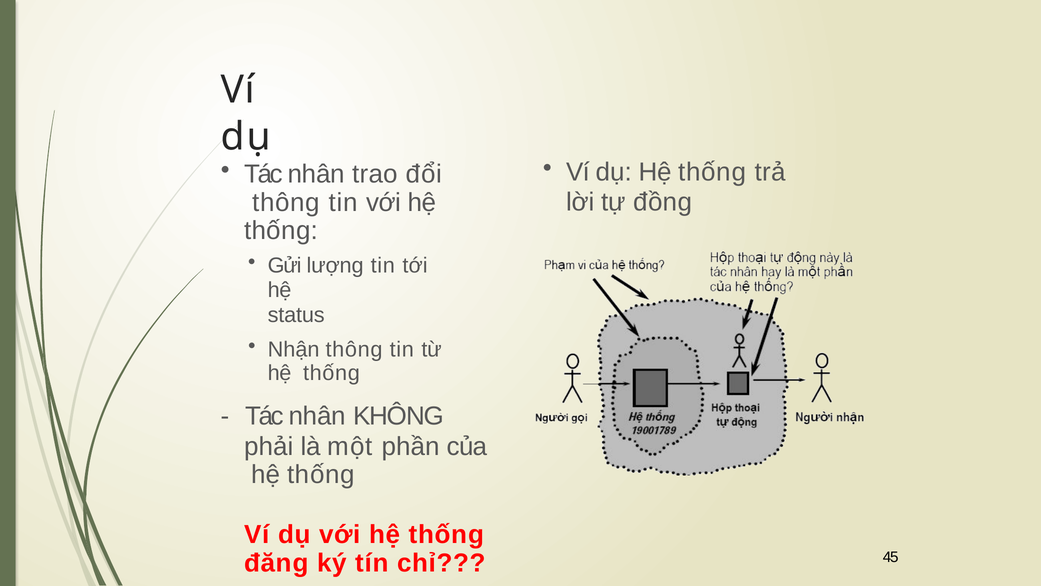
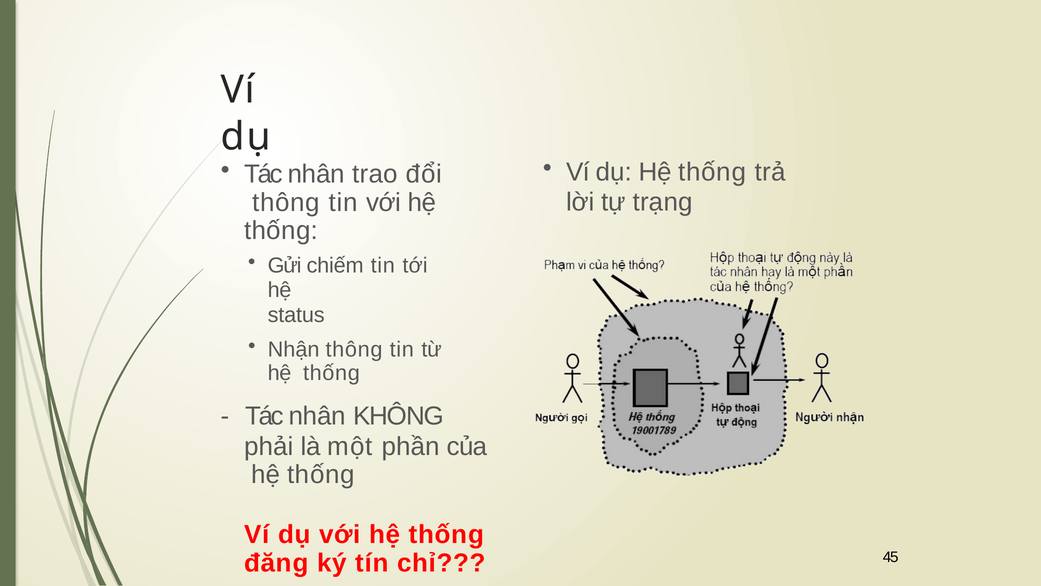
đồng: đồng -> trạng
lượng: lượng -> chiếm
